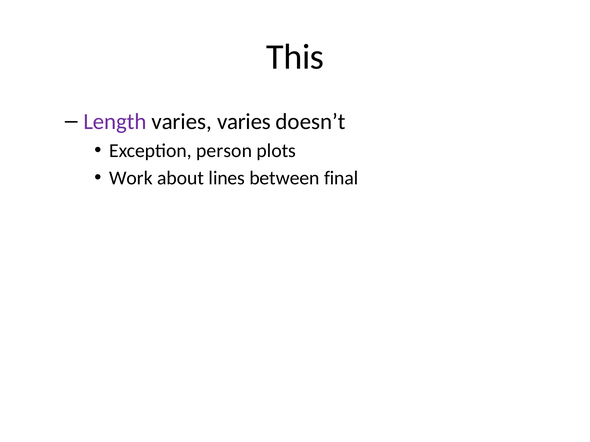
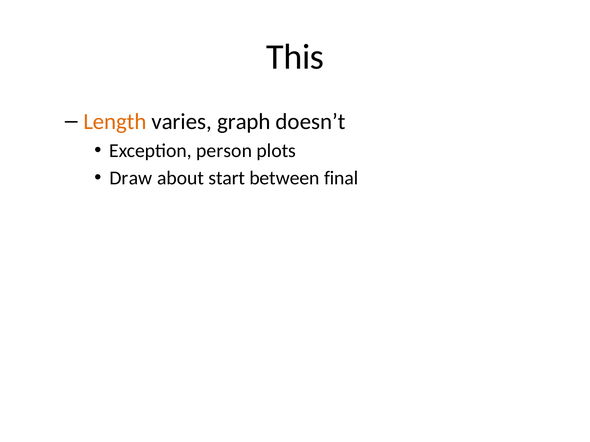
Length colour: purple -> orange
varies varies: varies -> graph
Work: Work -> Draw
lines: lines -> start
